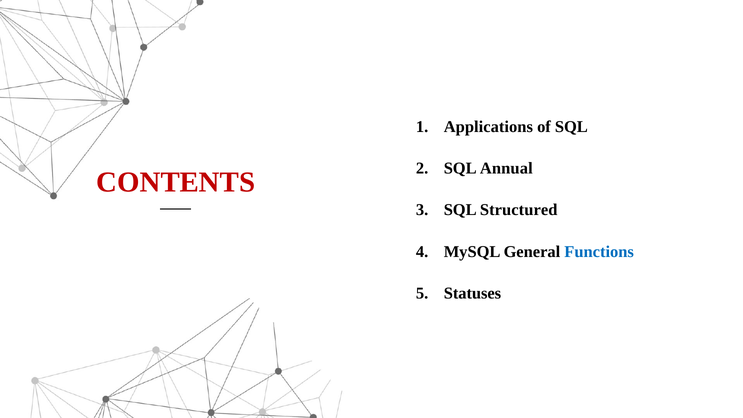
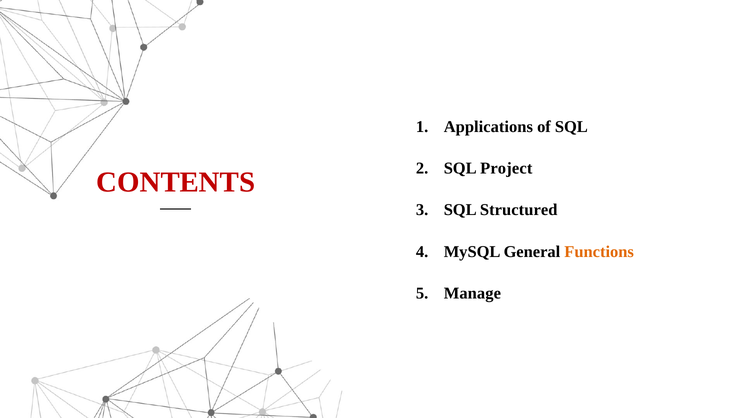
Annual: Annual -> Project
Functions colour: blue -> orange
Statuses: Statuses -> Manage
